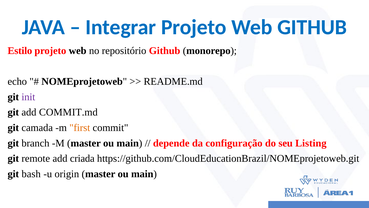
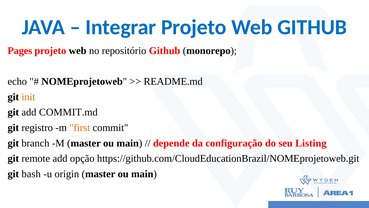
Estilo: Estilo -> Pages
init colour: purple -> orange
camada: camada -> registro
criada: criada -> opção
